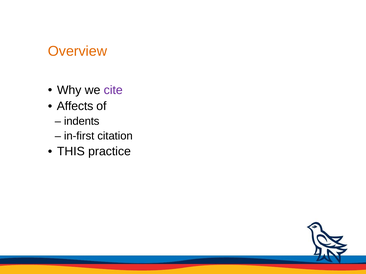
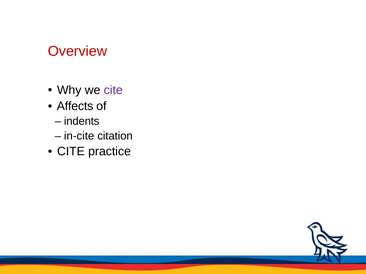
Overview colour: orange -> red
in-first: in-first -> in-cite
THIS at (71, 152): THIS -> CITE
